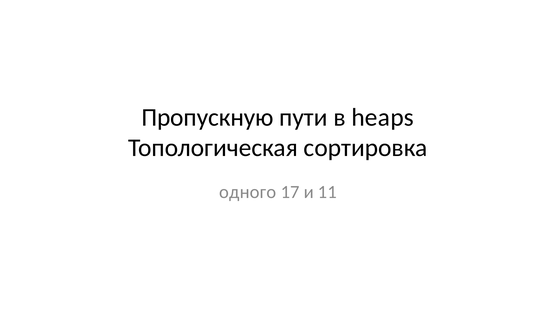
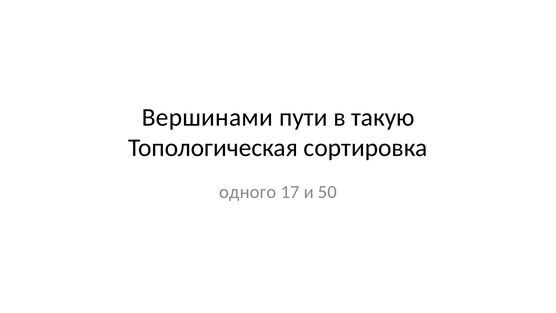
Пропускную: Пропускную -> Вершинами
heaps: heaps -> такую
11: 11 -> 50
